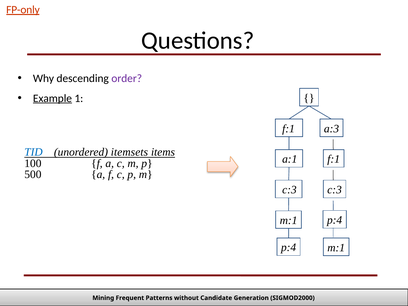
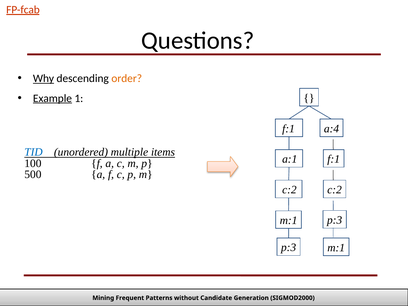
FP-only: FP-only -> FP-fcab
Why underline: none -> present
order colour: purple -> orange
a:3: a:3 -> a:4
itemsets: itemsets -> multiple
c:3 at (289, 190): c:3 -> c:2
c:3 at (335, 190): c:3 -> c:2
p:4 at (335, 220): p:4 -> p:3
p:4 at (289, 248): p:4 -> p:3
